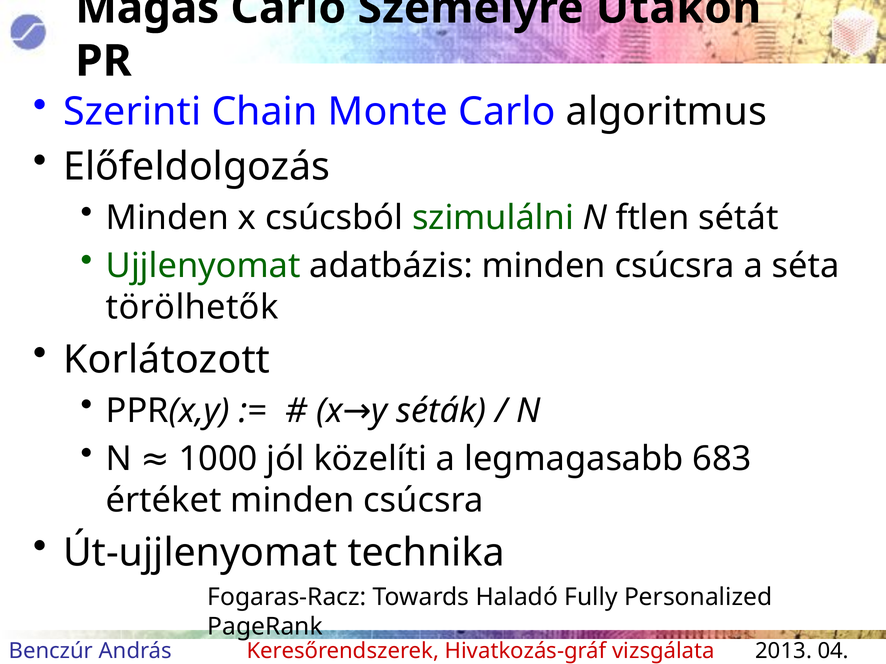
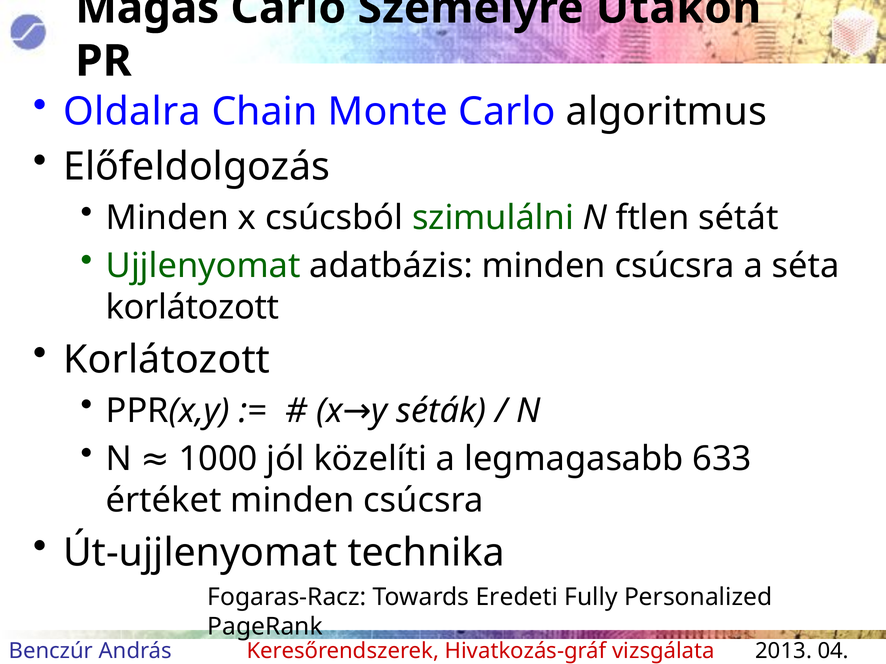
Szerinti: Szerinti -> Oldalra
törölhetők at (192, 308): törölhetők -> korlátozott
683: 683 -> 633
Haladó: Haladó -> Eredeti
